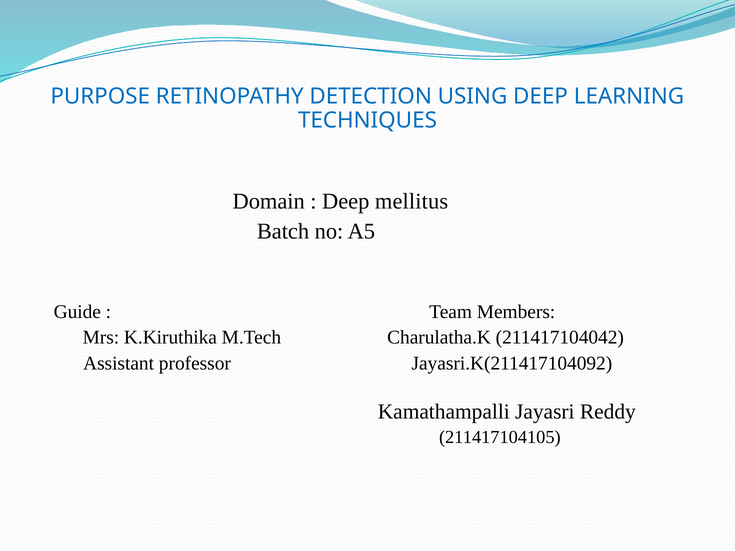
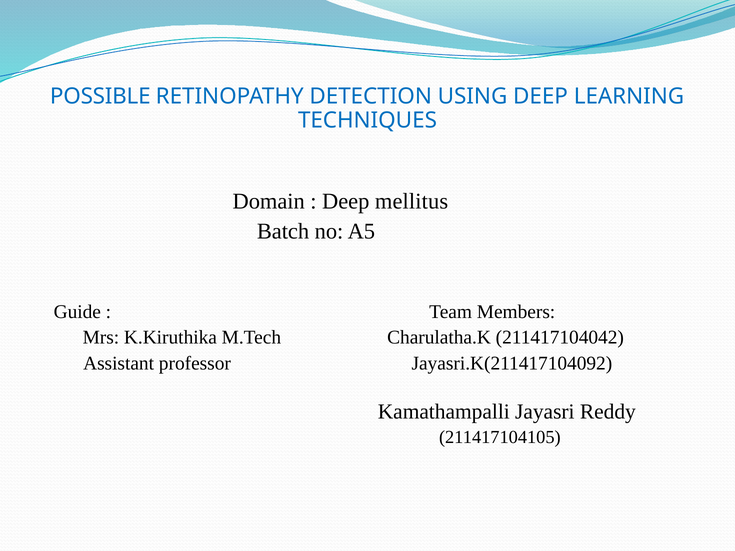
PURPOSE: PURPOSE -> POSSIBLE
